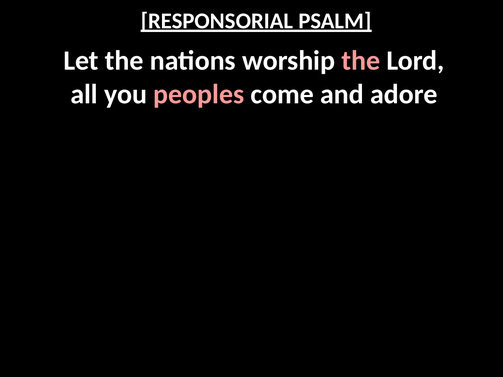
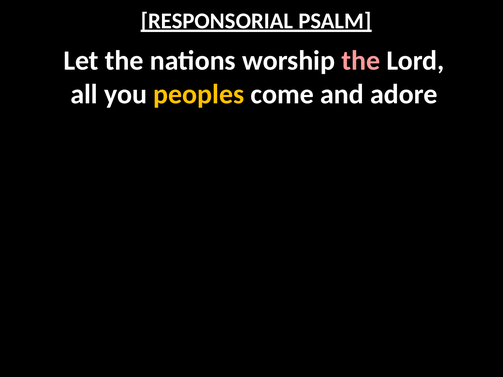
peoples colour: pink -> yellow
